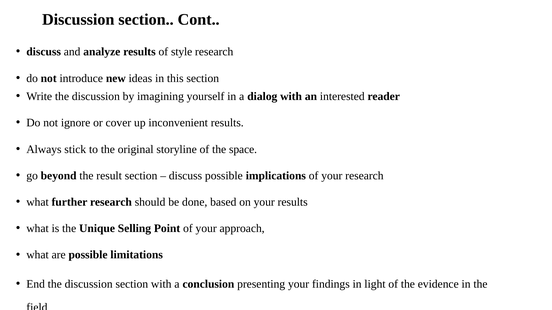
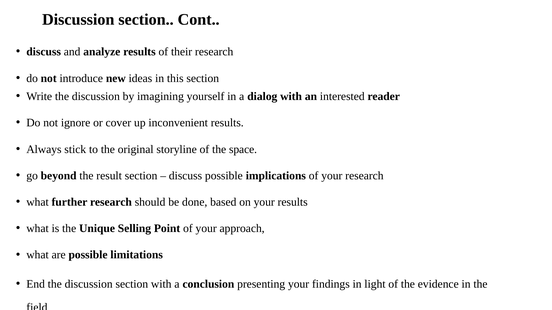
style: style -> their
